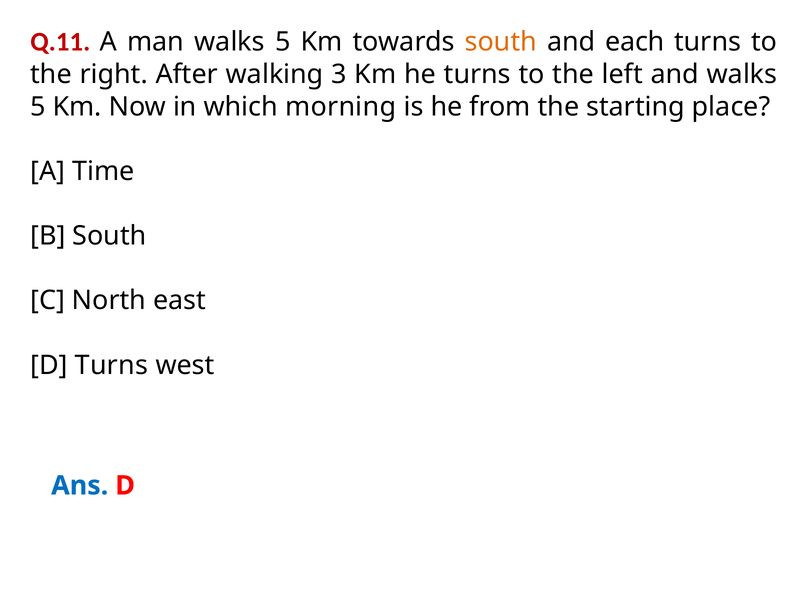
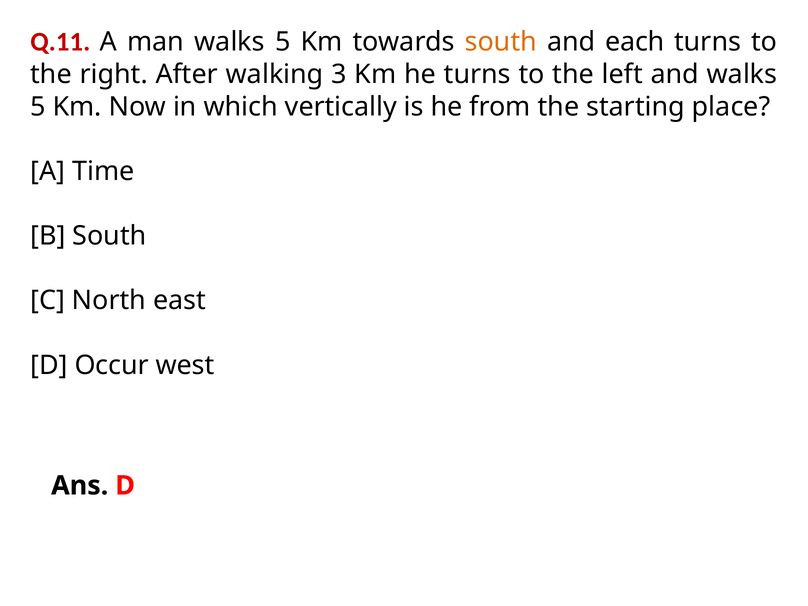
morning: morning -> vertically
D Turns: Turns -> Occur
Ans colour: blue -> black
